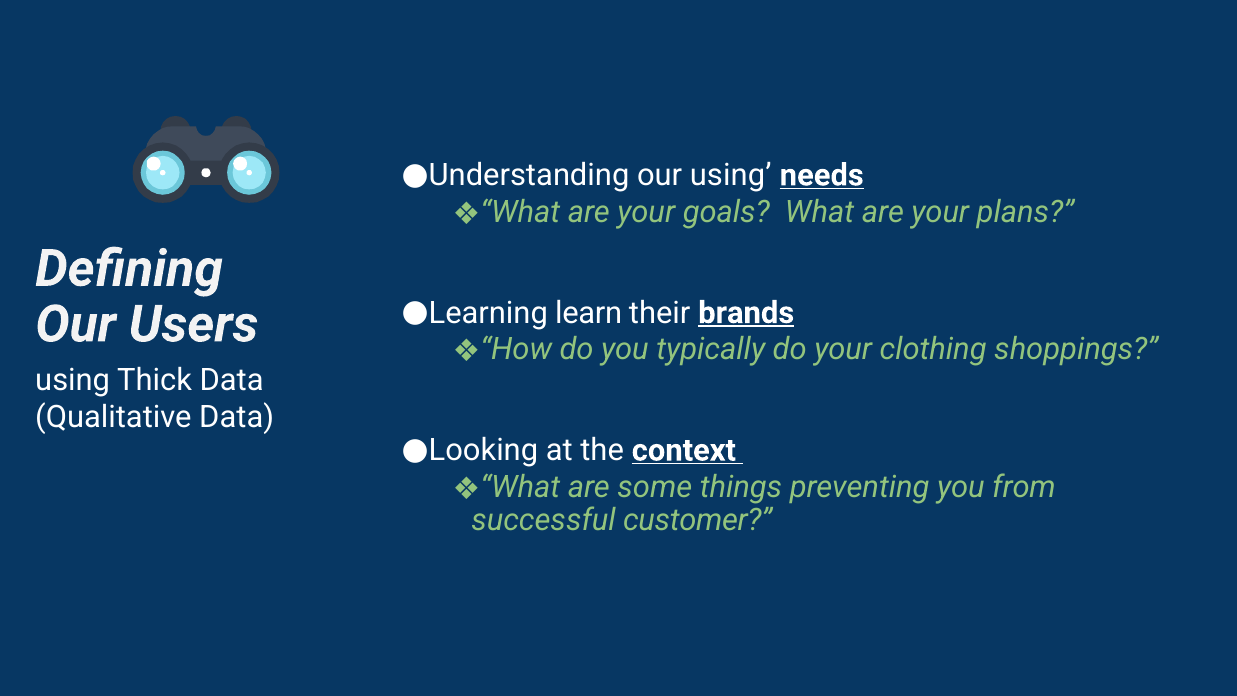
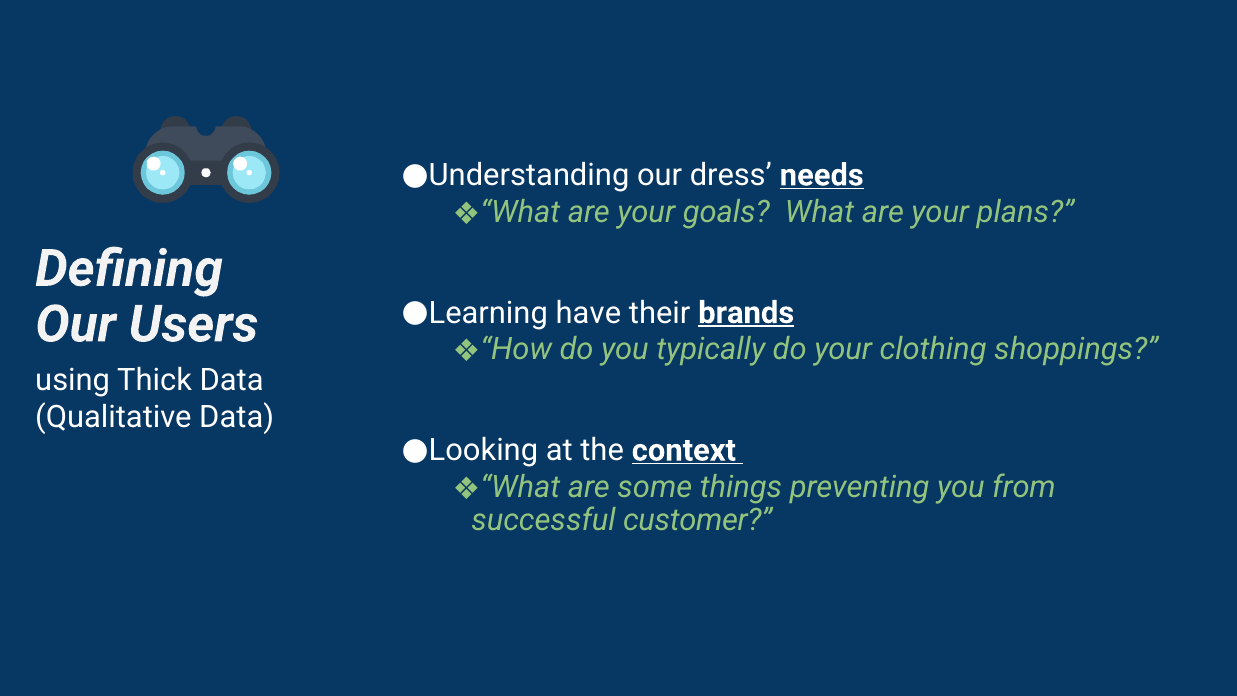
our using: using -> dress
learn: learn -> have
